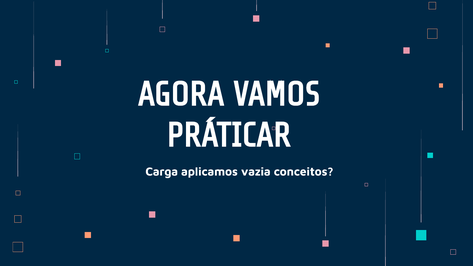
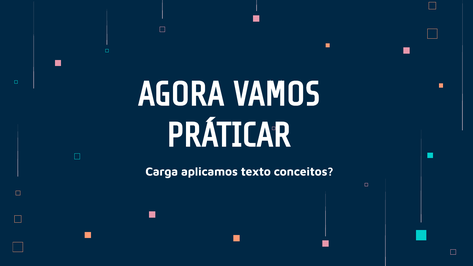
vazia: vazia -> texto
